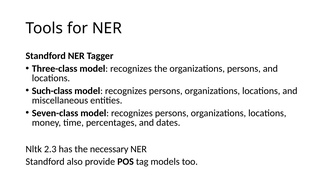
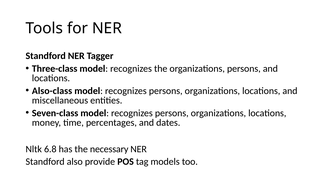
Such-class: Such-class -> Also-class
2.3: 2.3 -> 6.8
